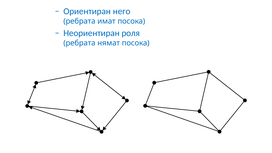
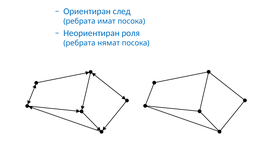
него: него -> след
